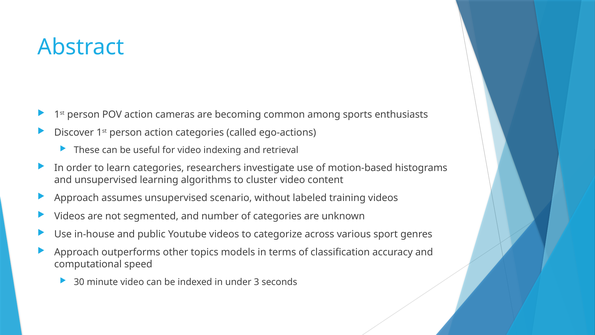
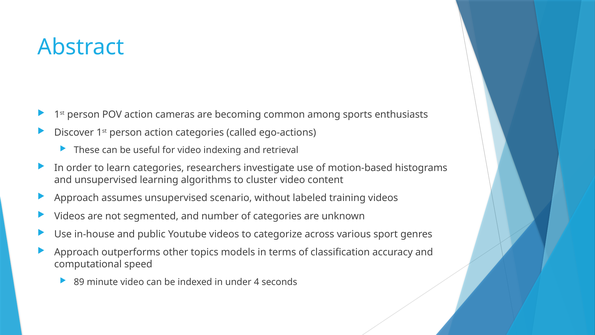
30: 30 -> 89
3: 3 -> 4
